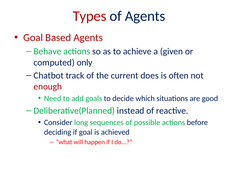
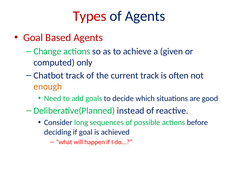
Behave: Behave -> Change
current does: does -> track
enough colour: red -> orange
